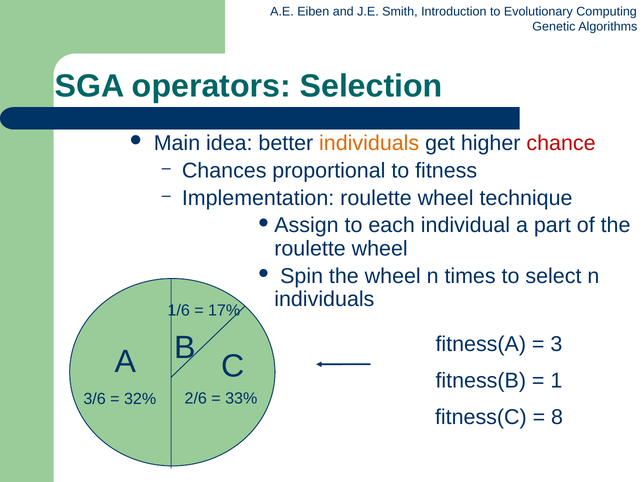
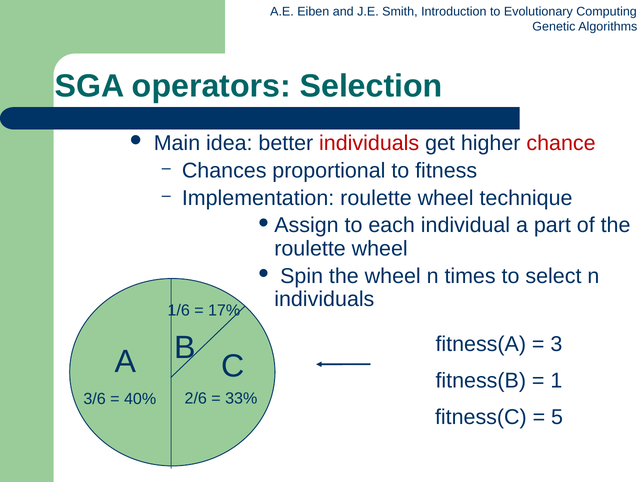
individuals at (369, 143) colour: orange -> red
32%: 32% -> 40%
8: 8 -> 5
